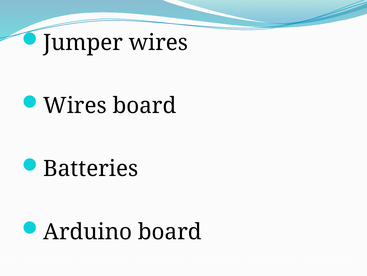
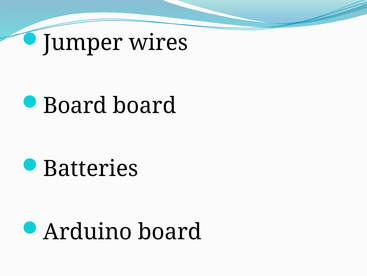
Wires at (75, 106): Wires -> Board
